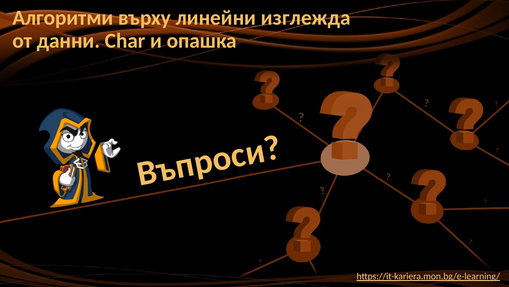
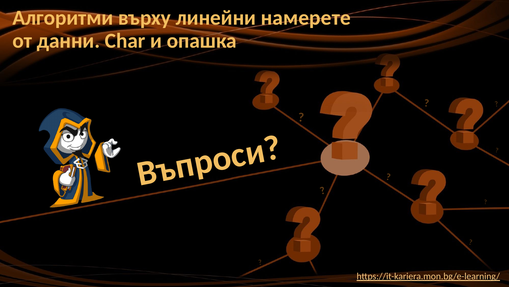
изглежда: изглежда -> намерете
